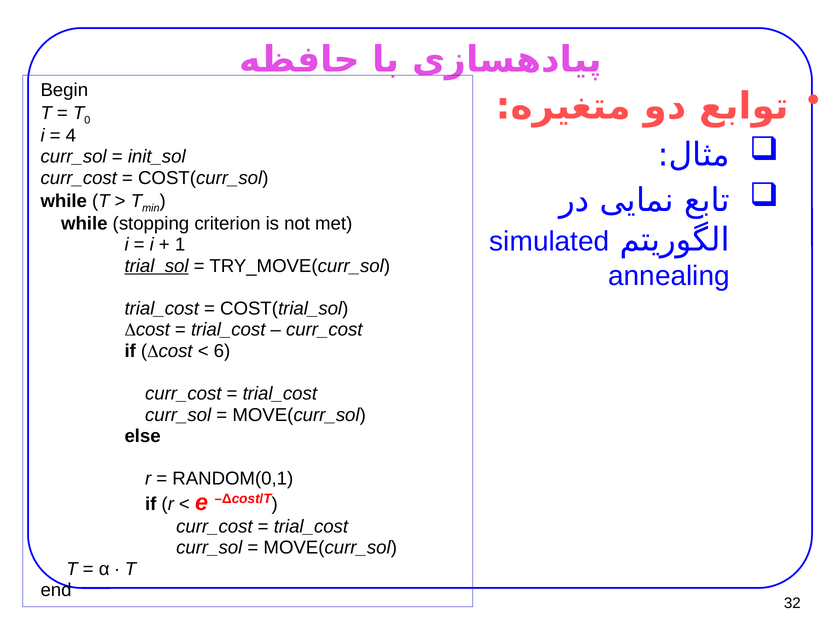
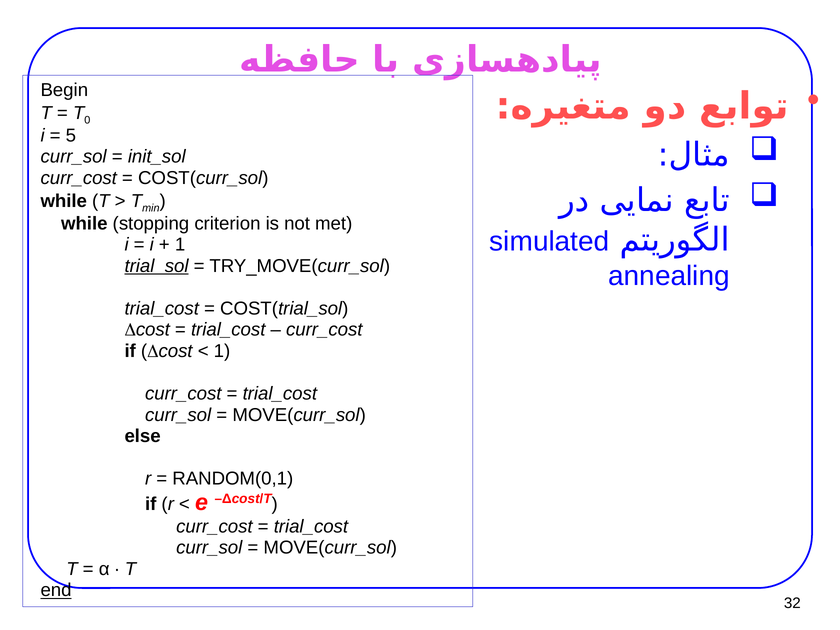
4: 4 -> 5
6 at (222, 351): 6 -> 1
end underline: none -> present
